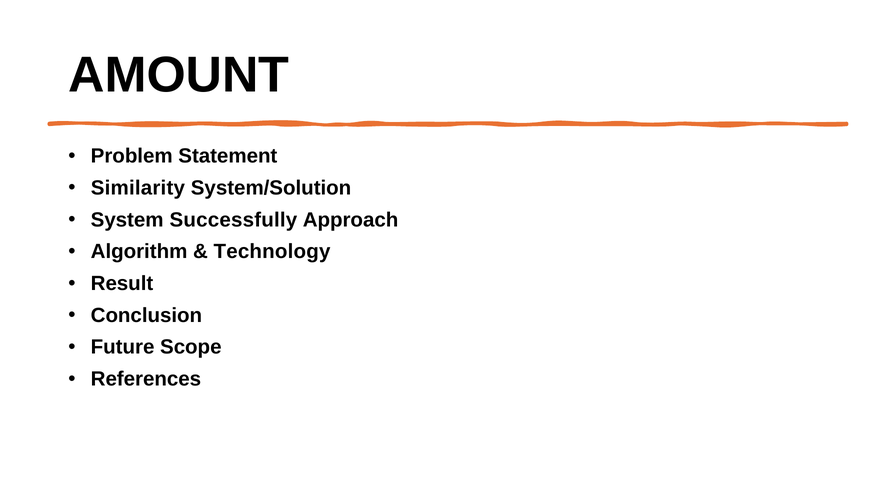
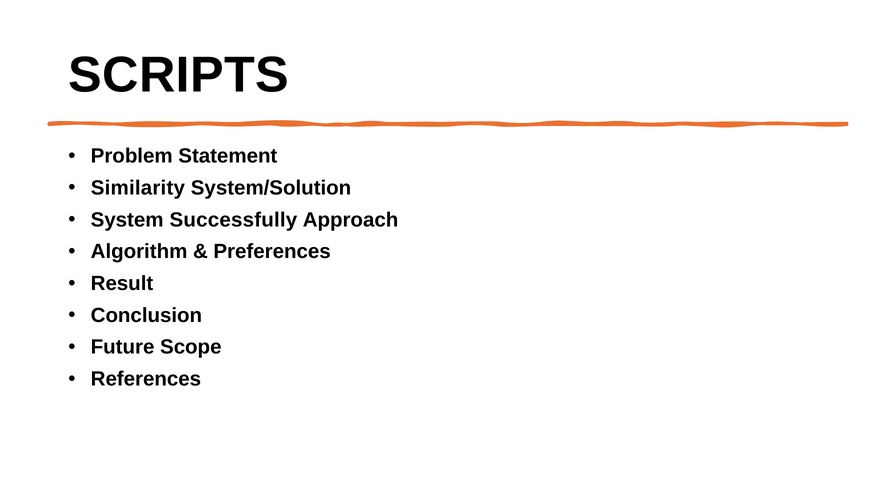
AMOUNT: AMOUNT -> SCRIPTS
Technology: Technology -> Preferences
